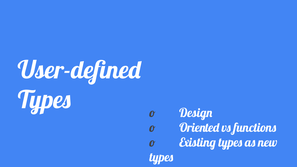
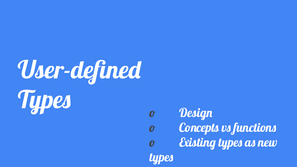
Oriented: Oriented -> Concepts
